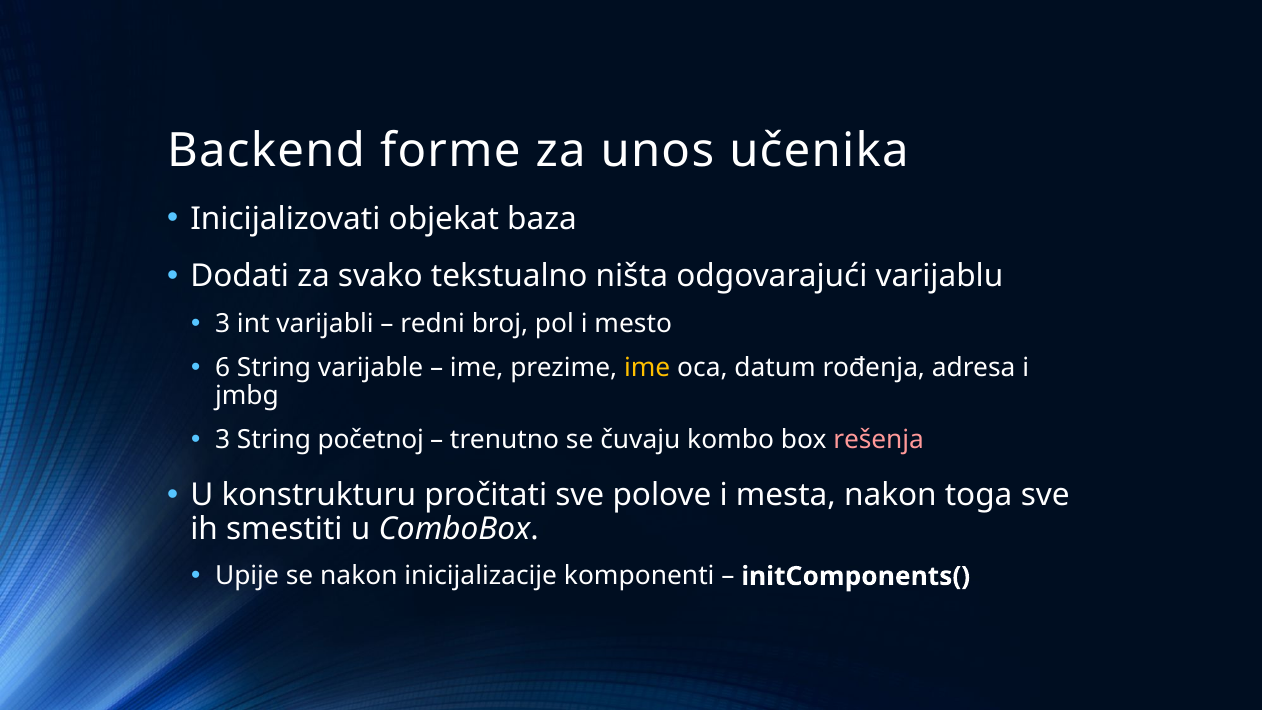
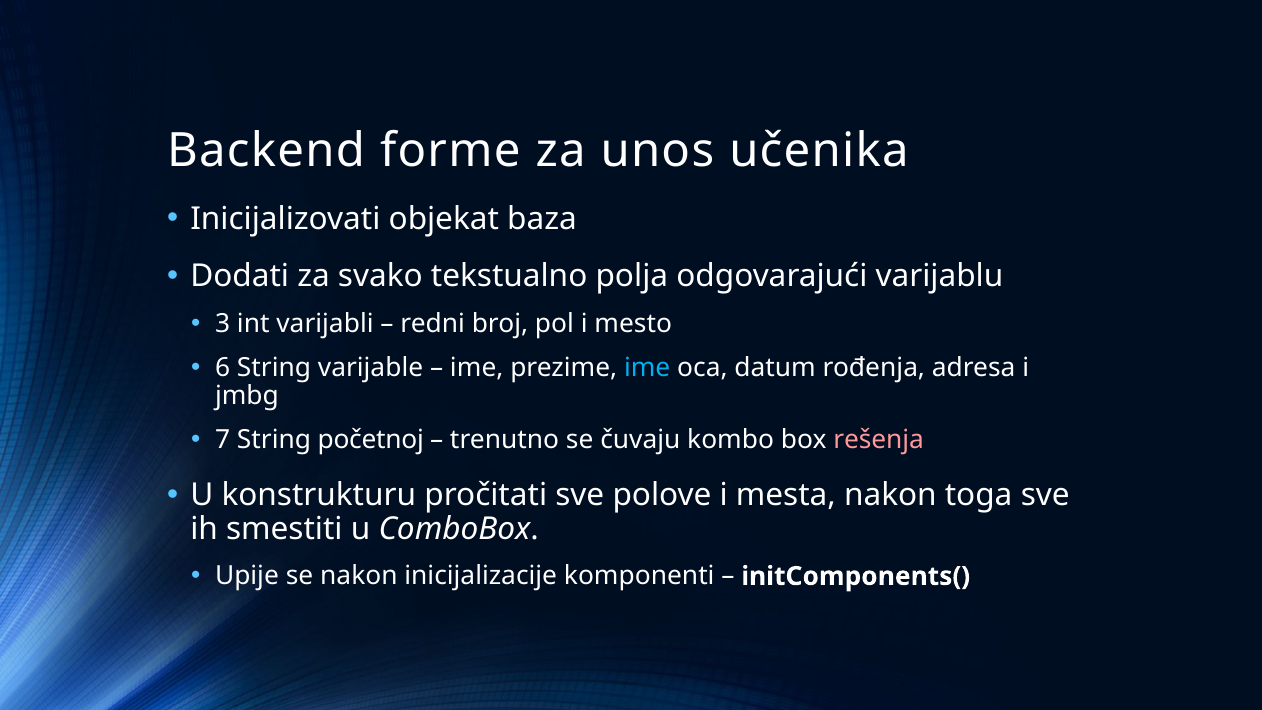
ništa: ništa -> polja
ime at (647, 368) colour: yellow -> light blue
3 at (223, 440): 3 -> 7
